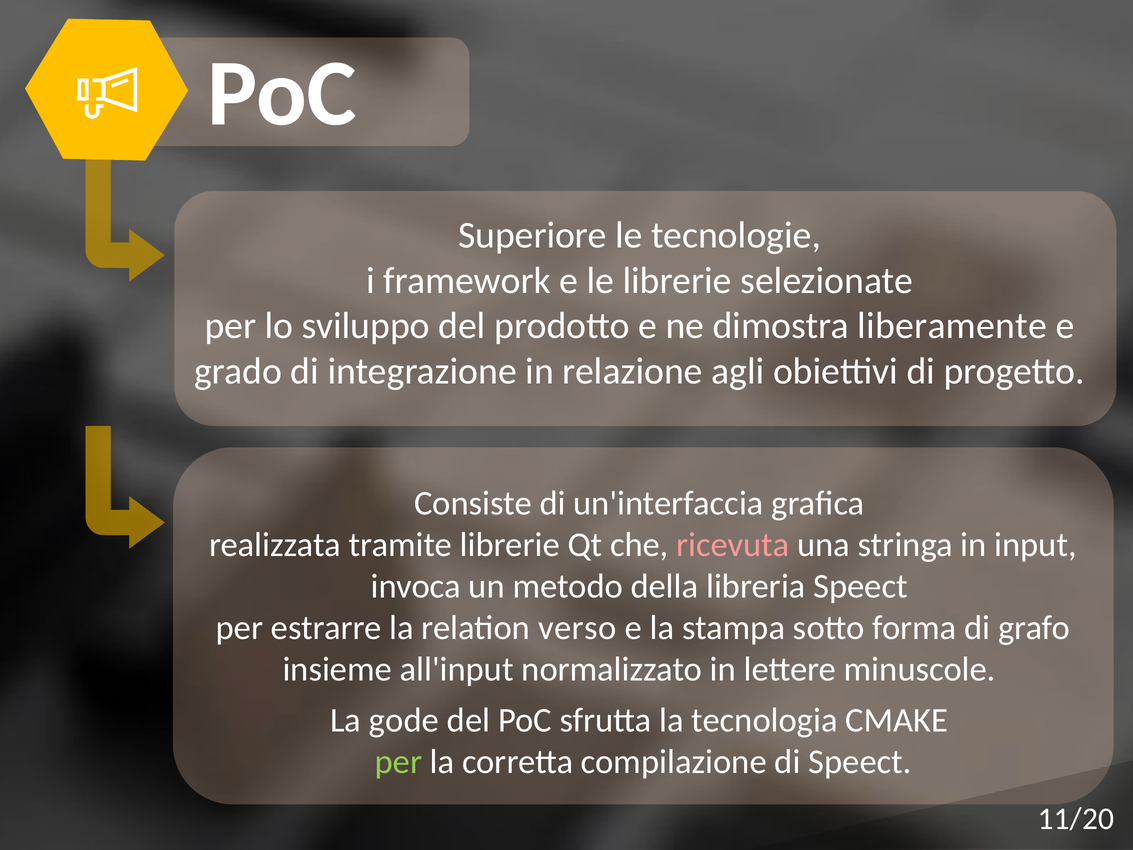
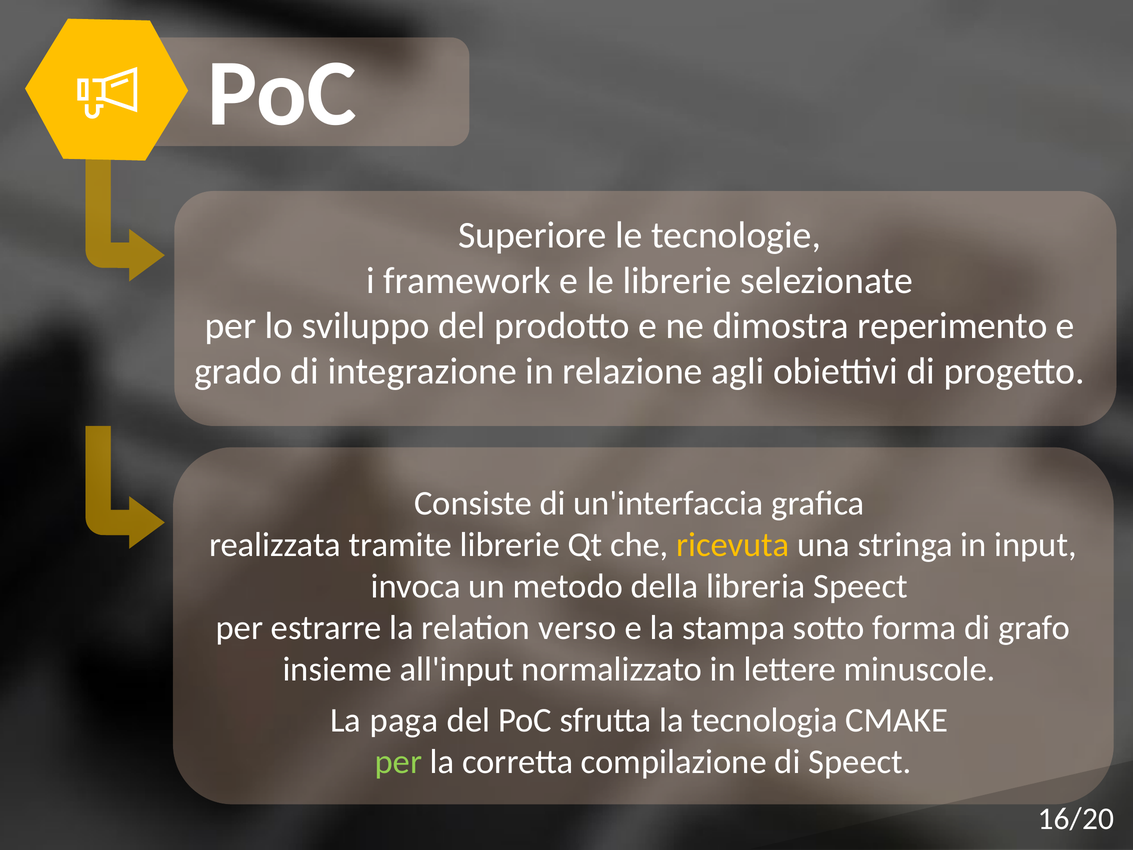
liberamente: liberamente -> reperimento
ricevuta colour: pink -> yellow
gode: gode -> paga
11/20: 11/20 -> 16/20
